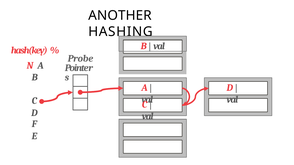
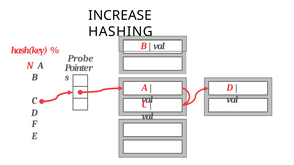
ANOTHER: ANOTHER -> INCREASE
